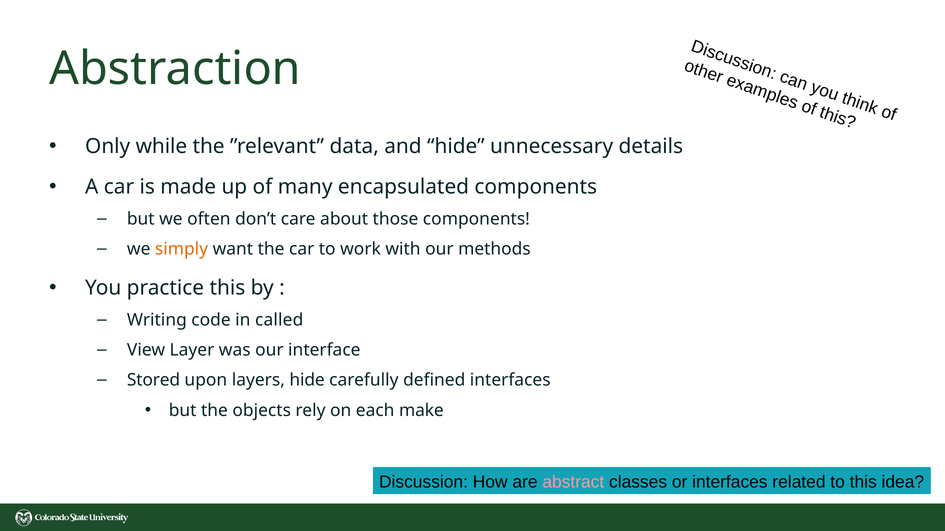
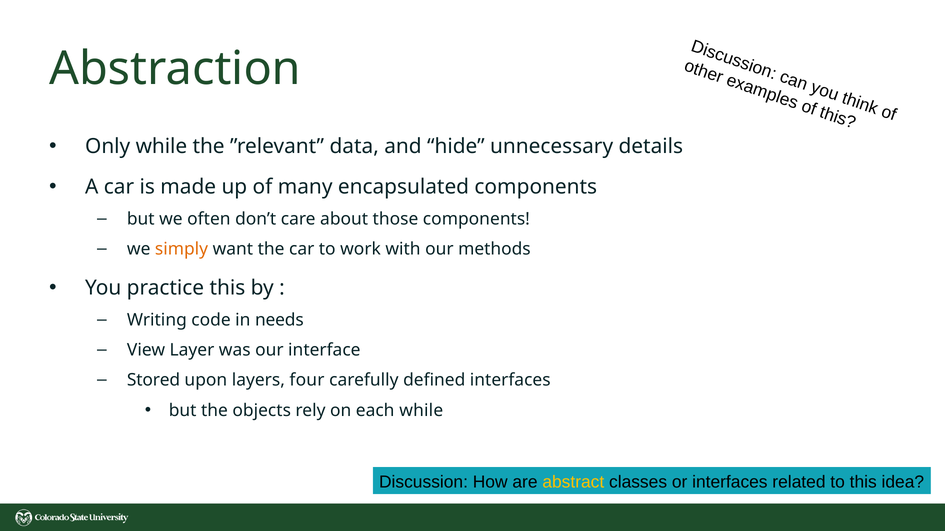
called: called -> needs
layers hide: hide -> four
each make: make -> while
abstract colour: pink -> yellow
